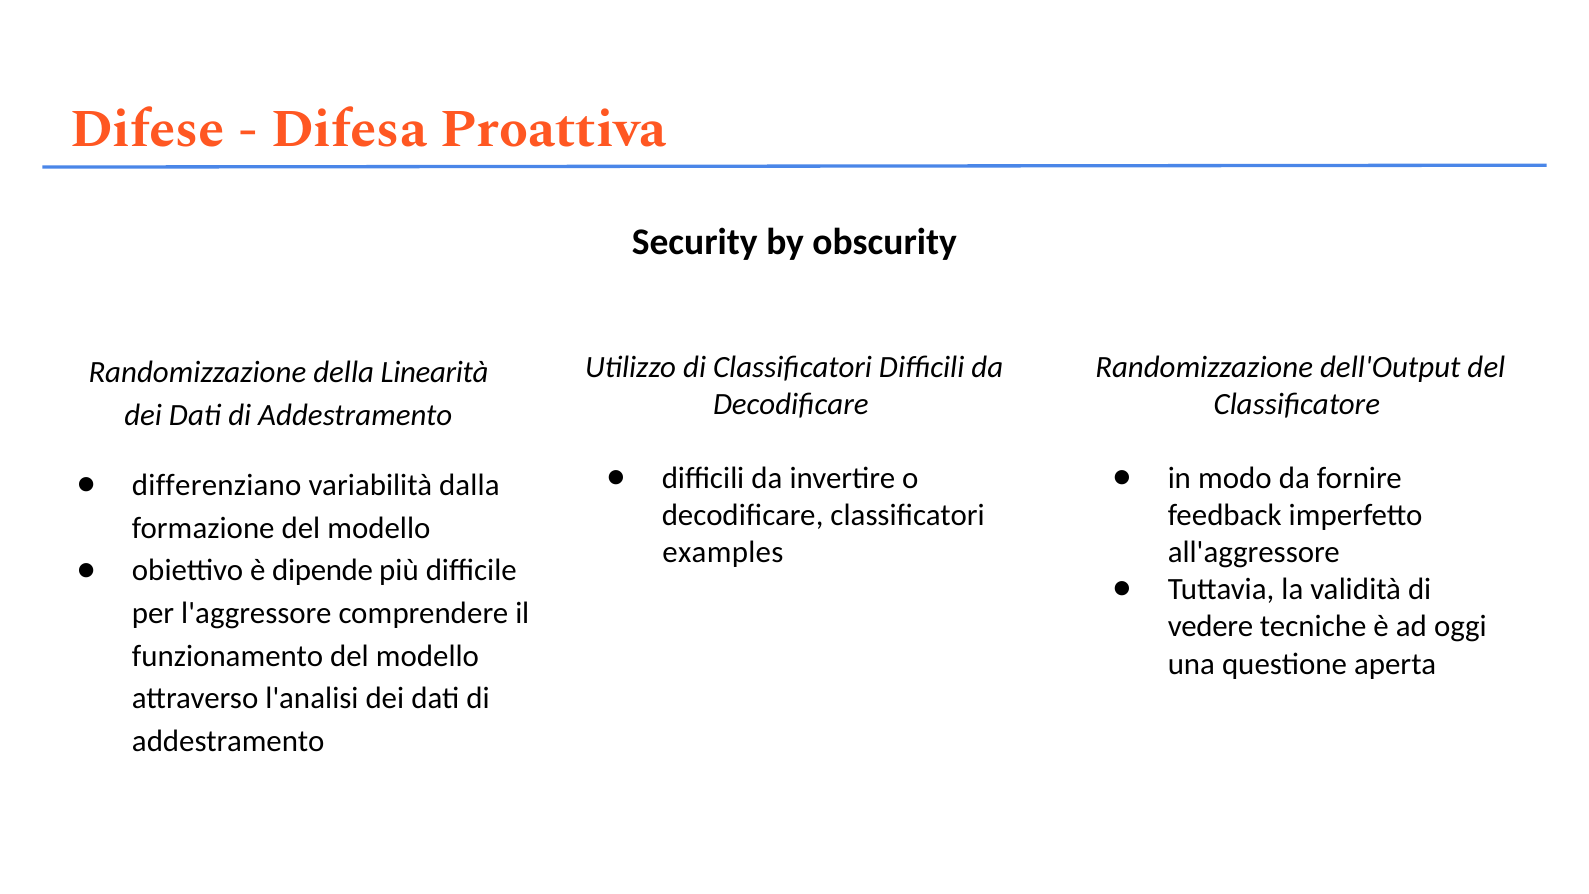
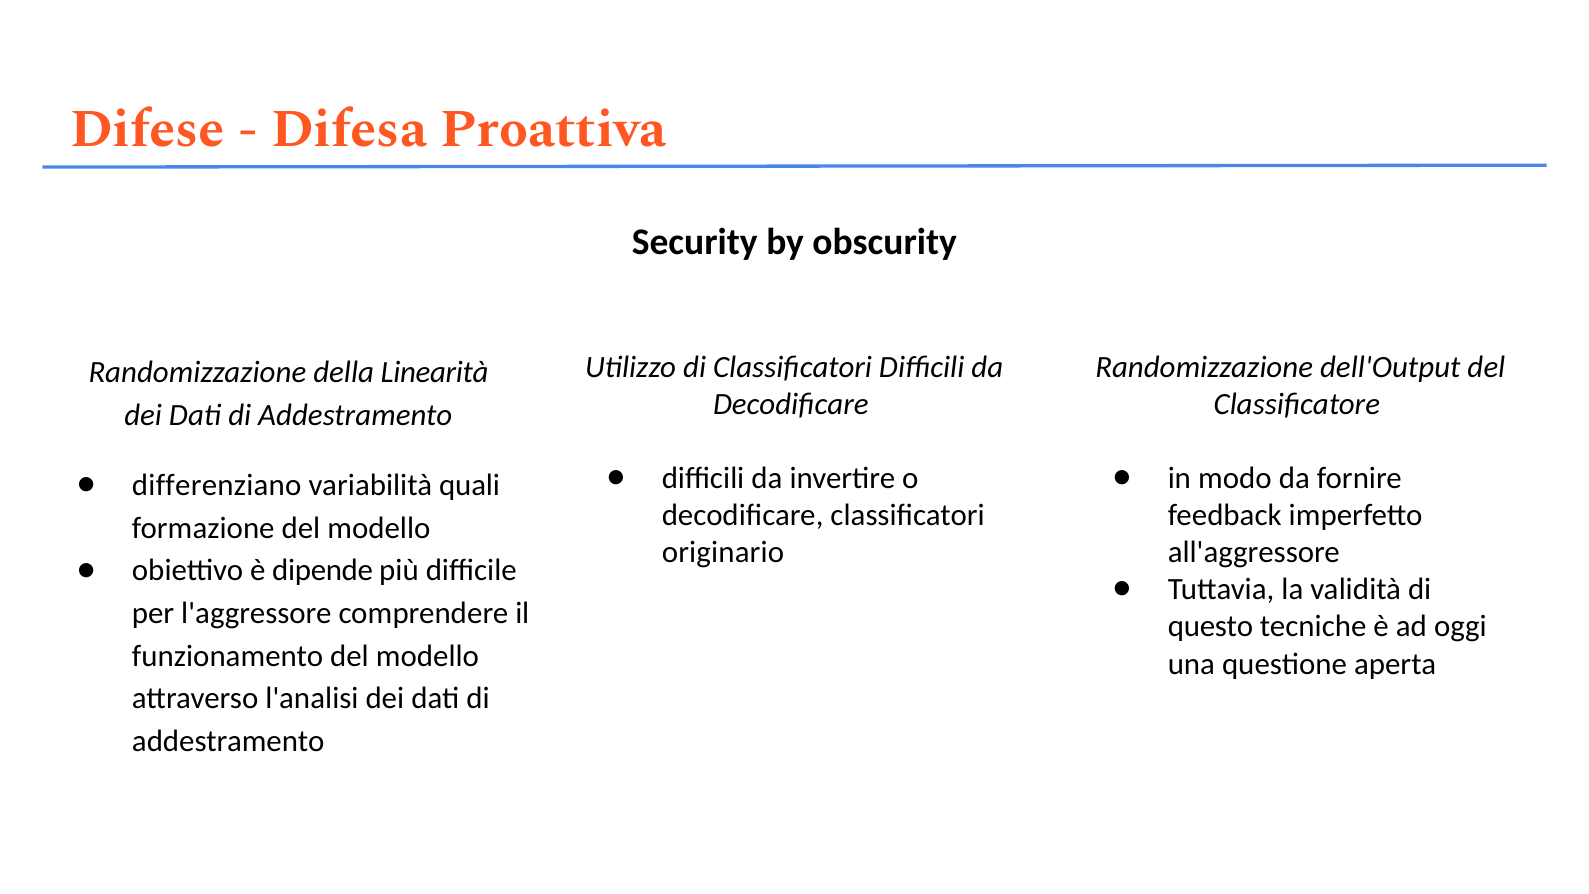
dalla: dalla -> quali
examples: examples -> originario
vedere: vedere -> questo
